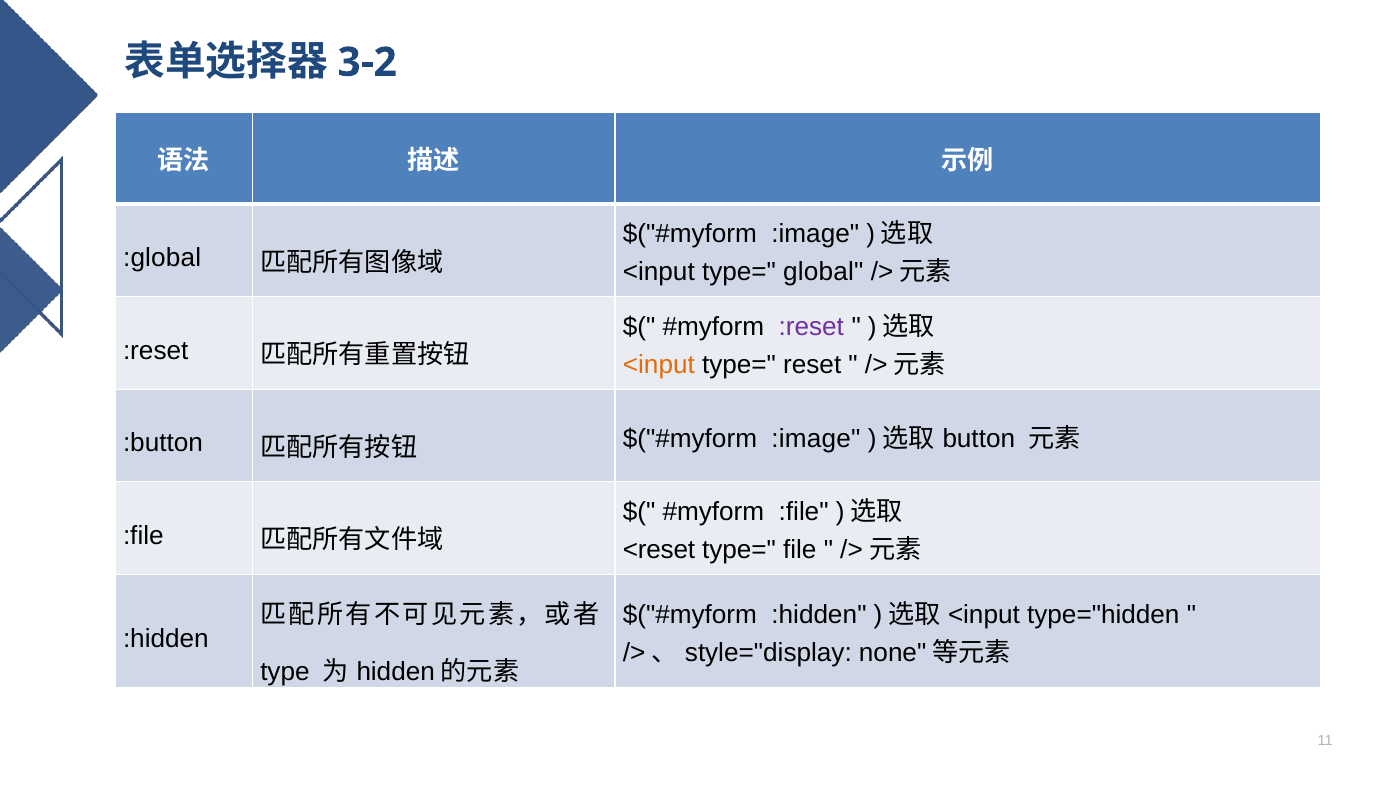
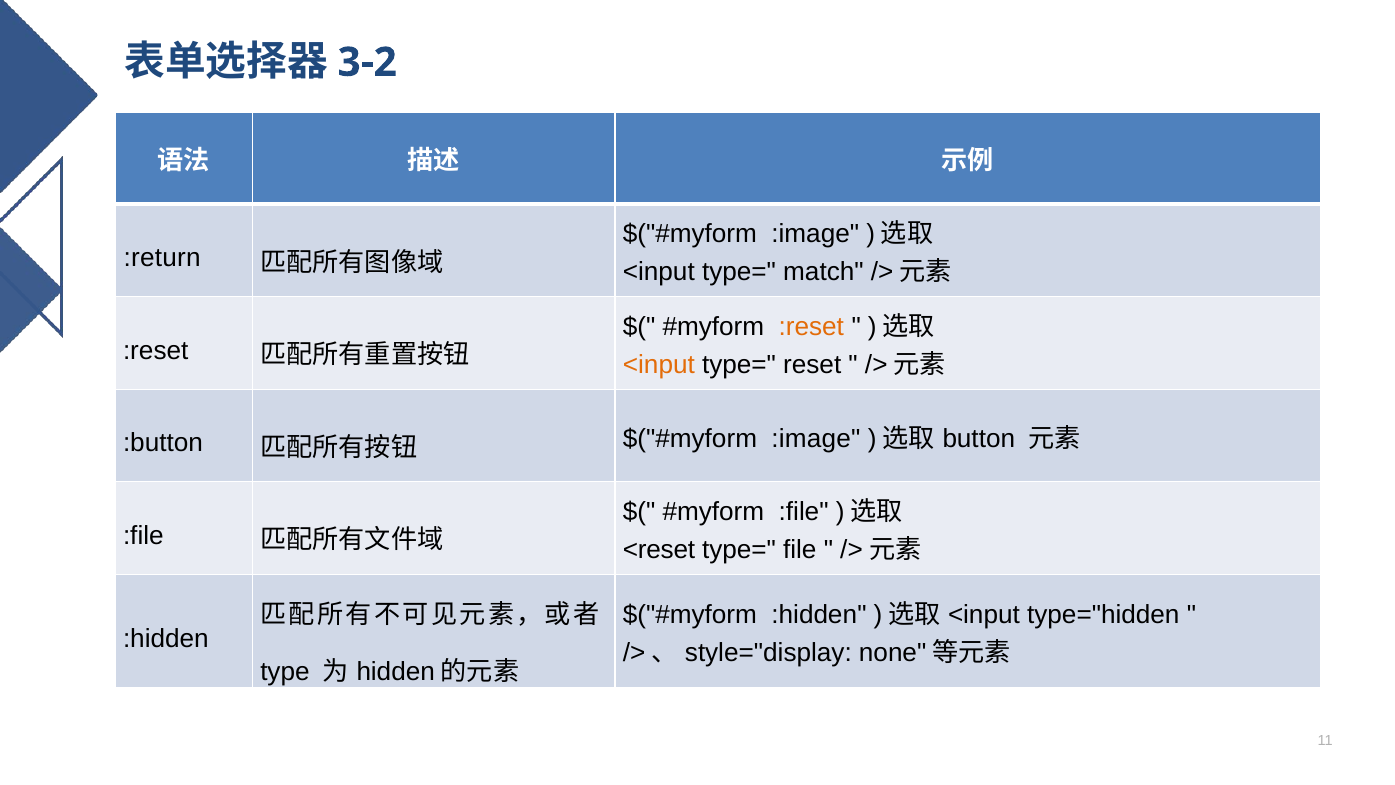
:global: :global -> :return
global: global -> match
:reset at (811, 327) colour: purple -> orange
